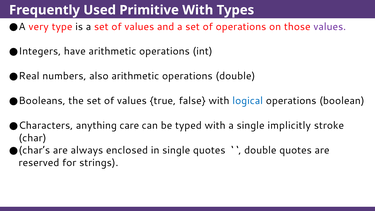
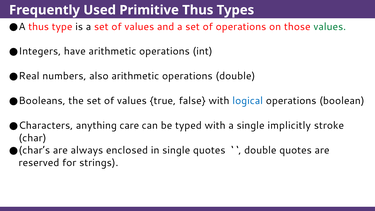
Primitive With: With -> Thus
very at (39, 27): very -> thus
values at (330, 27) colour: purple -> green
